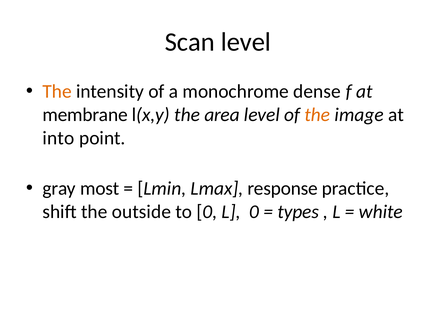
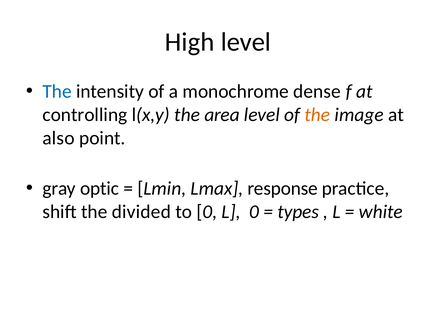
Scan: Scan -> High
The at (57, 91) colour: orange -> blue
membrane: membrane -> controlling
into: into -> also
most: most -> optic
outside: outside -> divided
